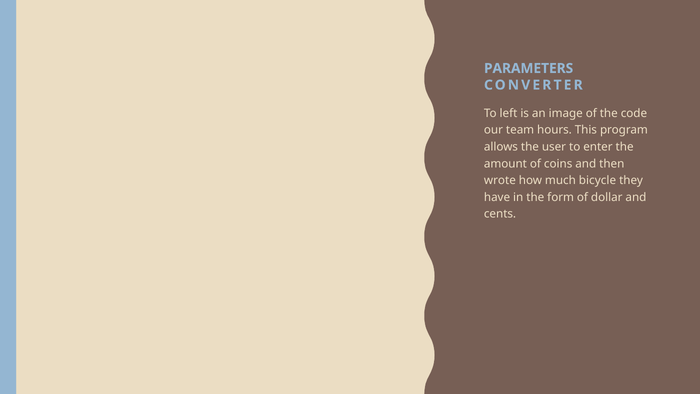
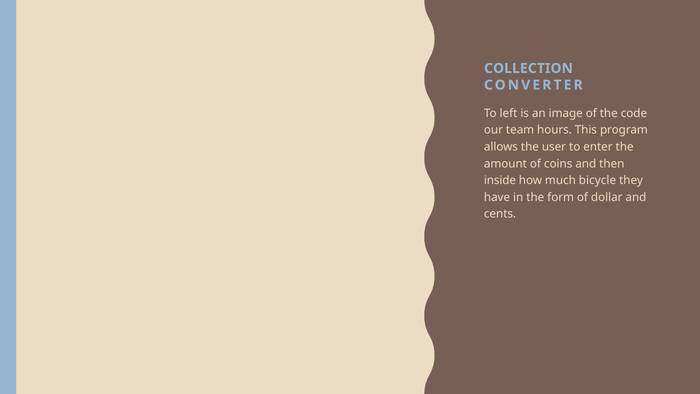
PARAMETERS: PARAMETERS -> COLLECTION
wrote: wrote -> inside
